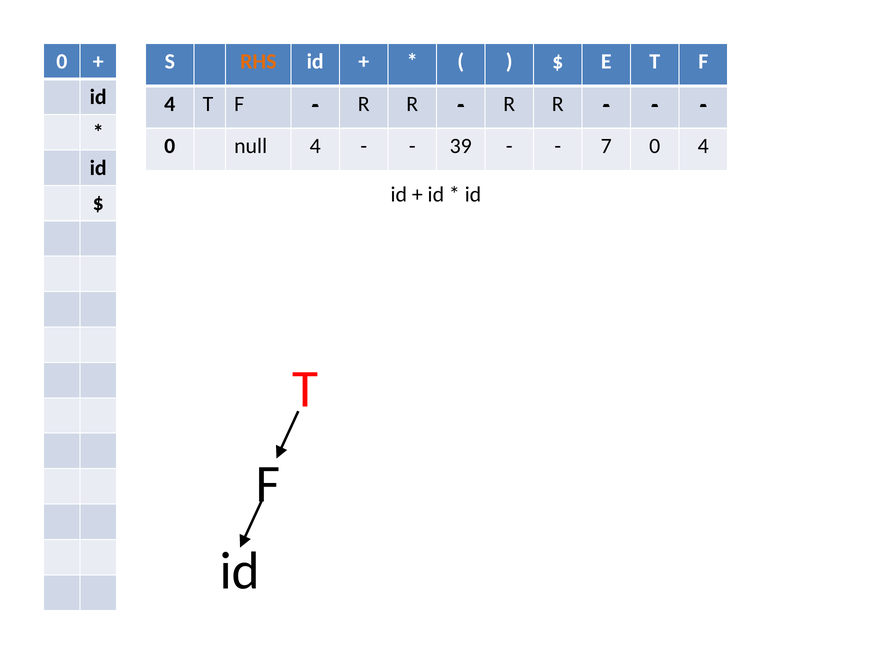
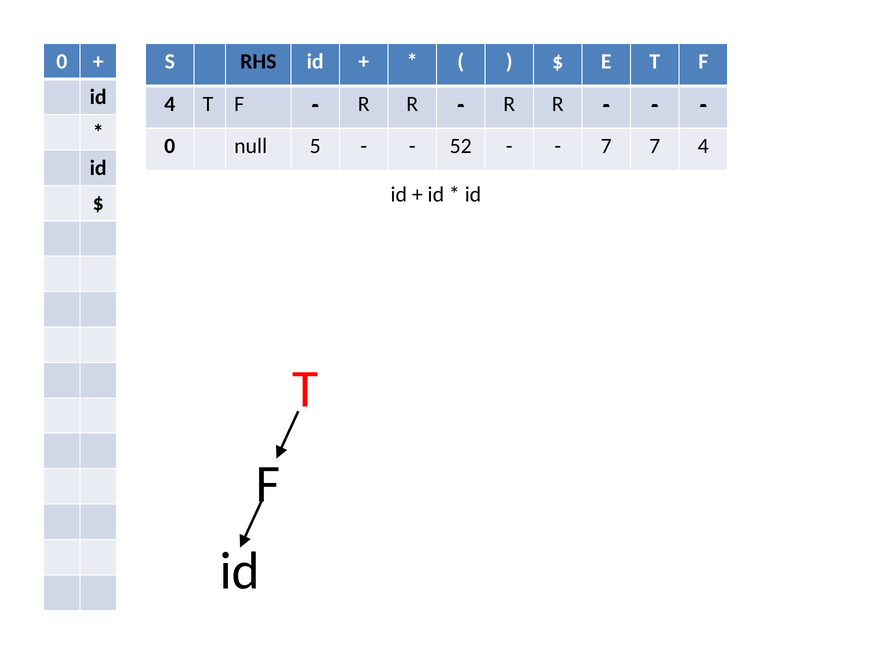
RHS colour: orange -> black
null 4: 4 -> 5
39: 39 -> 52
7 0: 0 -> 7
